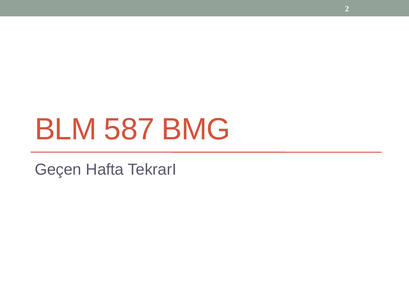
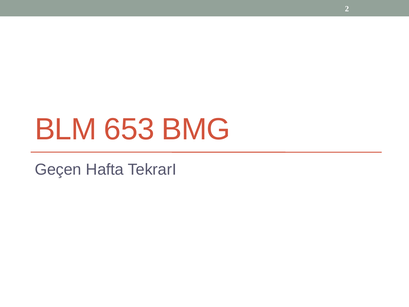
587: 587 -> 653
